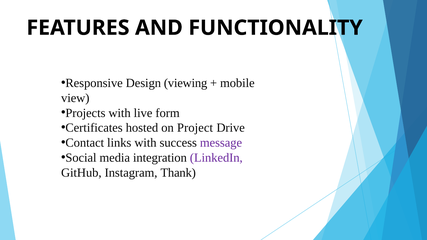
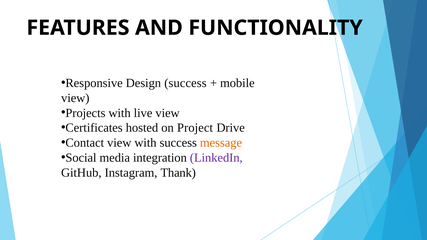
Design viewing: viewing -> success
live form: form -> view
Contact links: links -> view
message colour: purple -> orange
